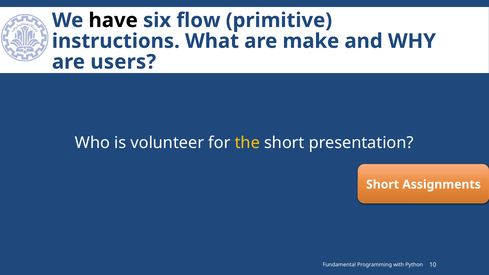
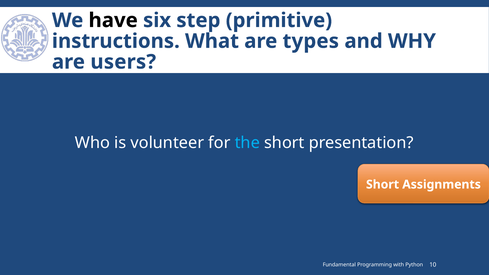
flow: flow -> step
make: make -> types
the colour: yellow -> light blue
